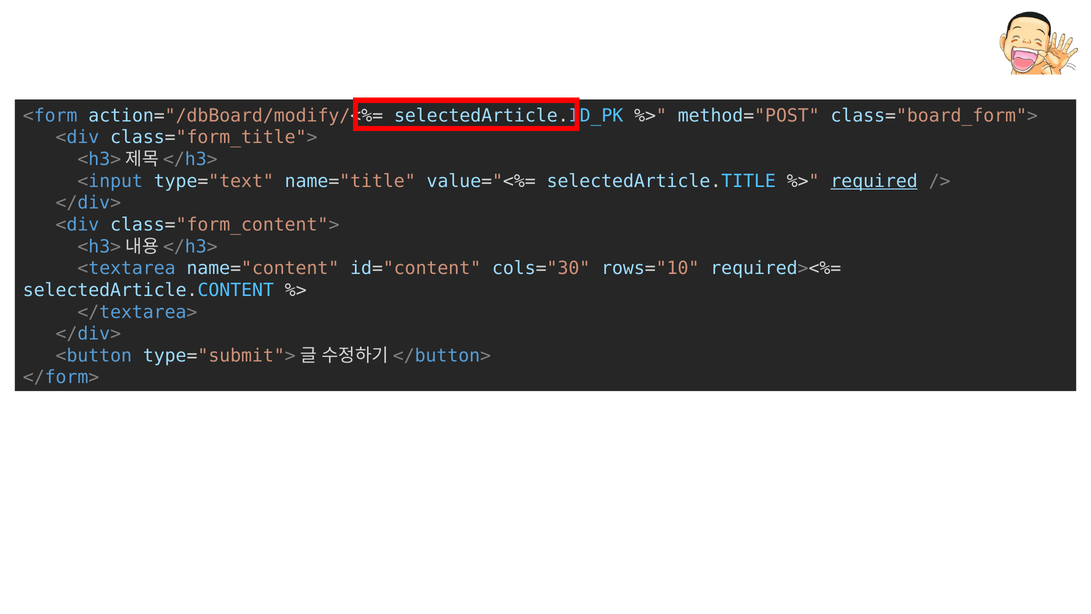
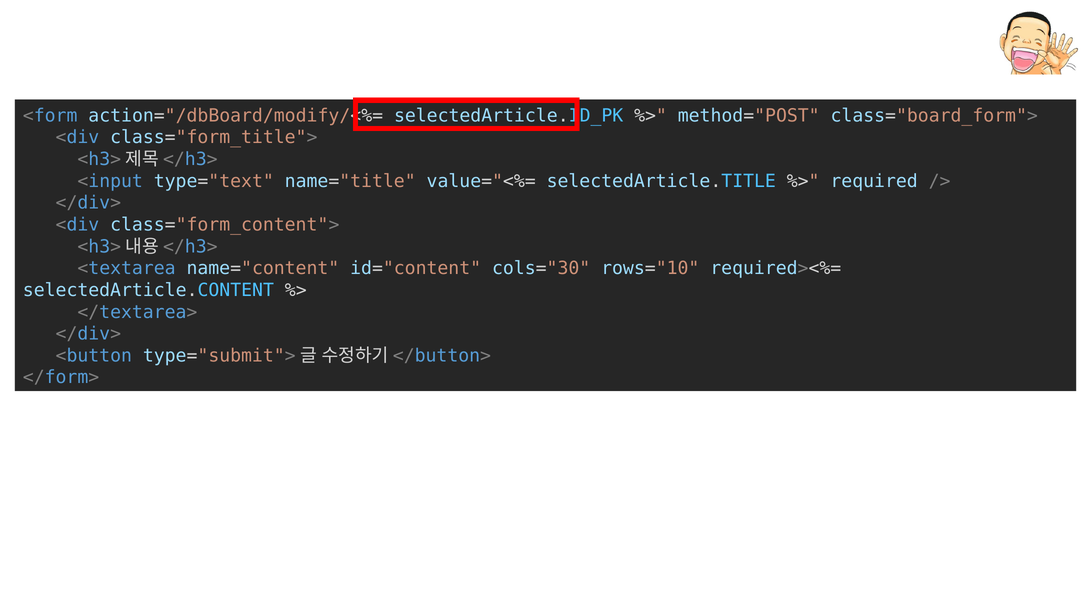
required underline: present -> none
